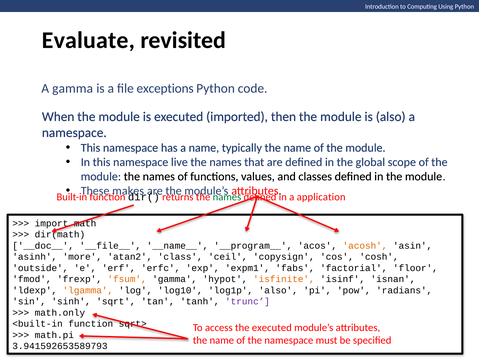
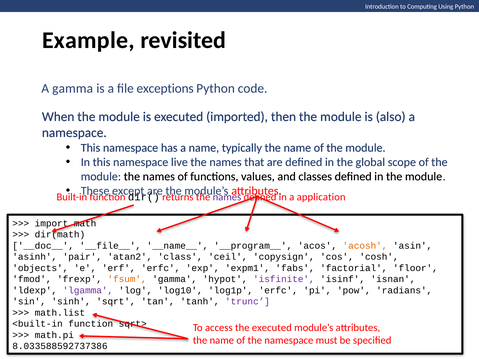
Evaluate: Evaluate -> Example
makes: makes -> except
names at (227, 197) colour: green -> purple
more: more -> pair
outside: outside -> objects
isfinite colour: orange -> purple
lgamma colour: orange -> purple
log1p also: also -> erfc
math.only: math.only -> math.list
3.941592653589793: 3.941592653589793 -> 8.033588592737386
